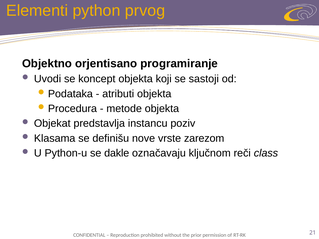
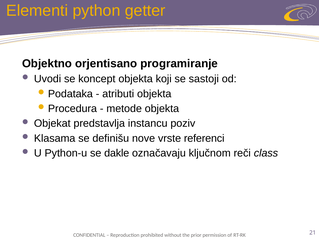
prvog: prvog -> getter
zarezom: zarezom -> referenci
